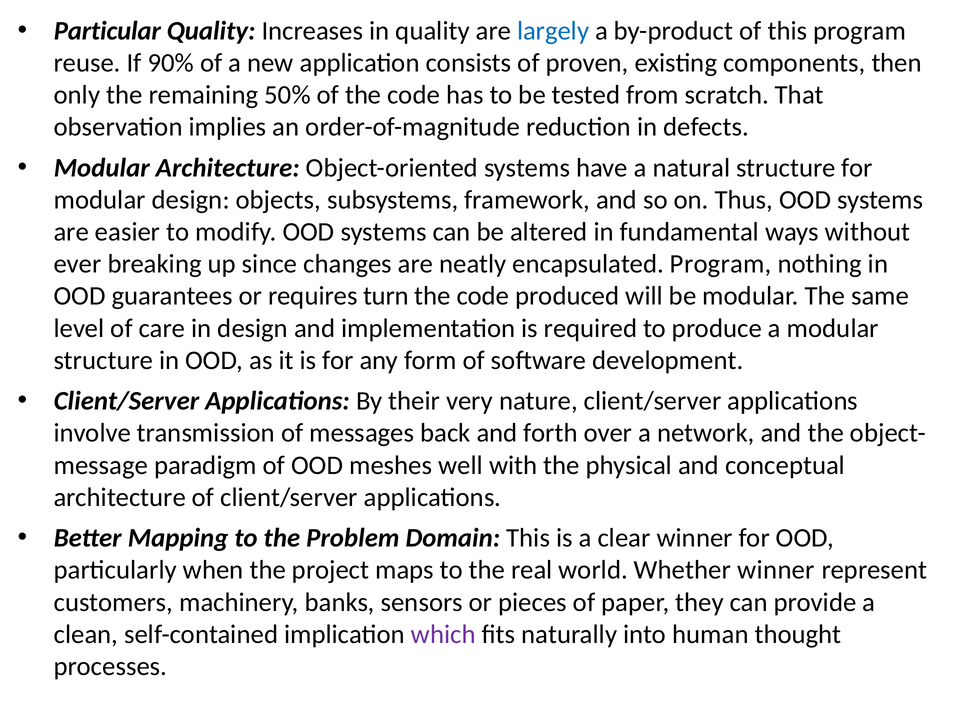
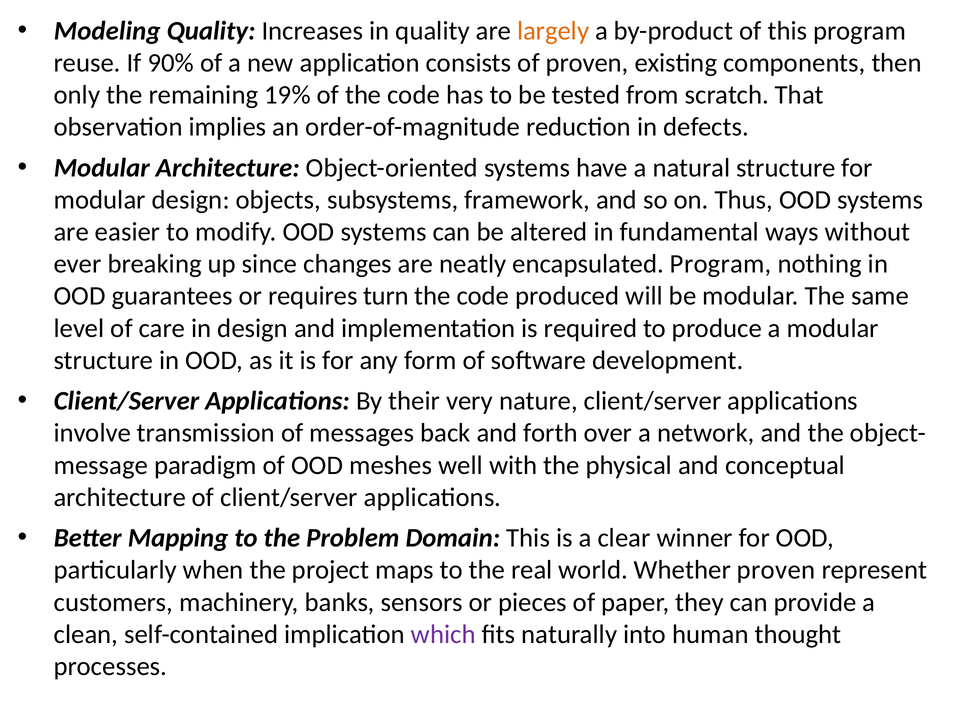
Particular: Particular -> Modeling
largely colour: blue -> orange
50%: 50% -> 19%
Whether winner: winner -> proven
